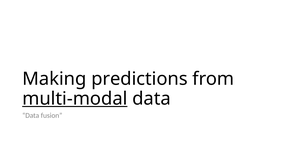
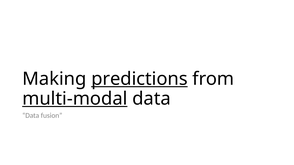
predictions underline: none -> present
